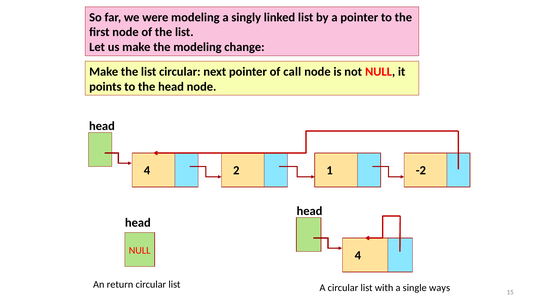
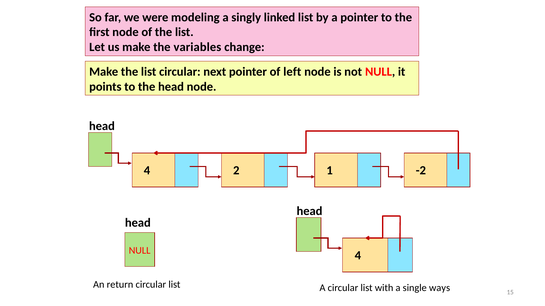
the modeling: modeling -> variables
call: call -> left
